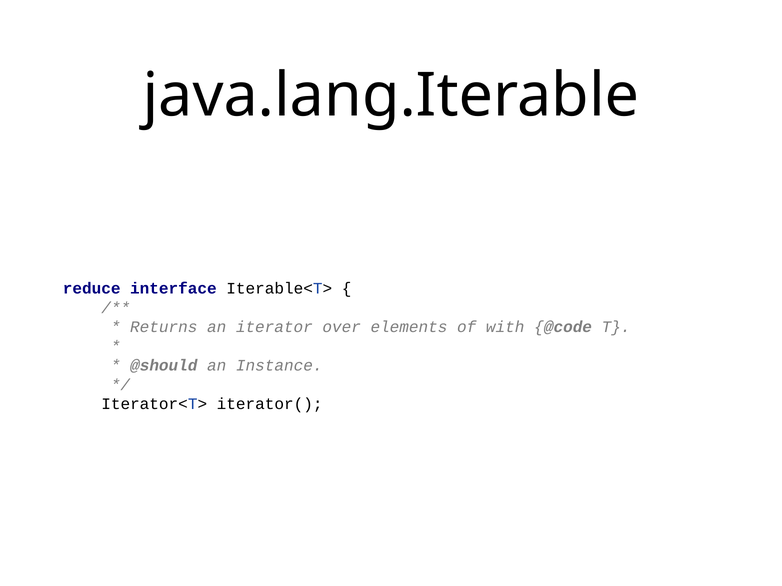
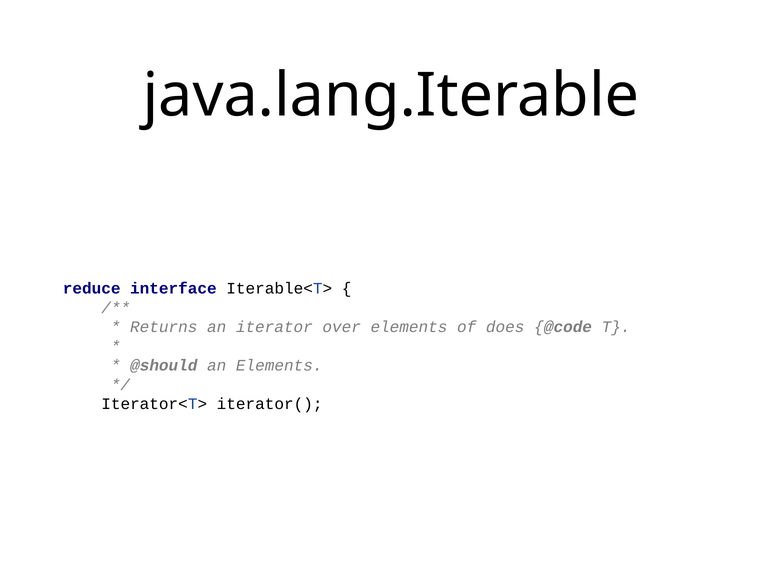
with: with -> does
an Instance: Instance -> Elements
